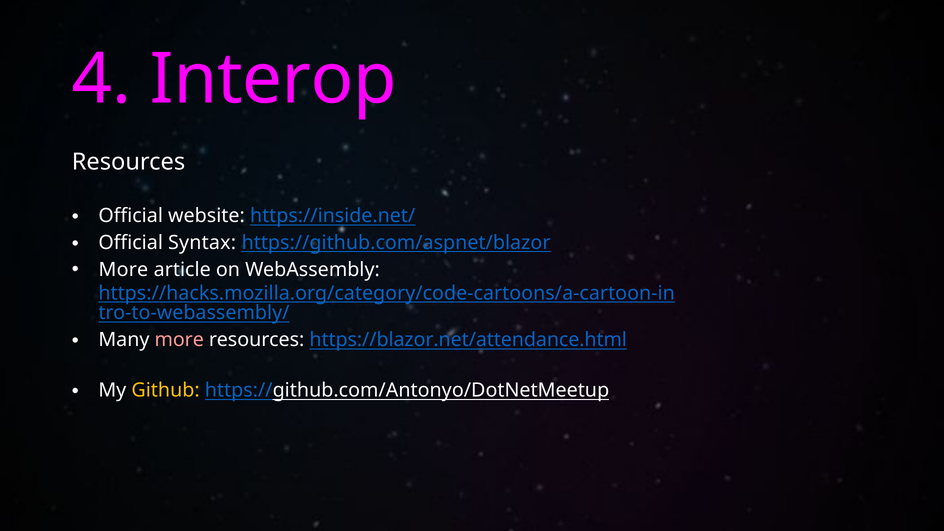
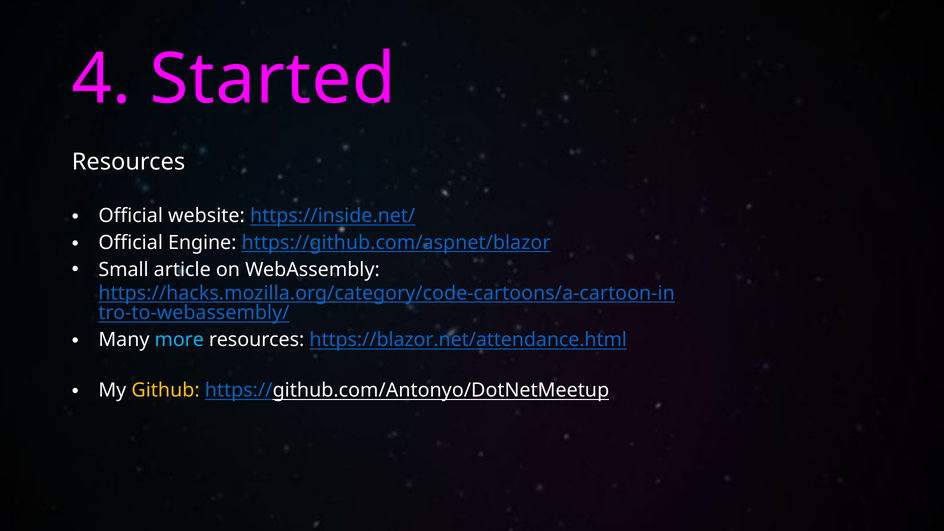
Interop: Interop -> Started
Syntax: Syntax -> Engine
More at (123, 270): More -> Small
more at (179, 340) colour: pink -> light blue
